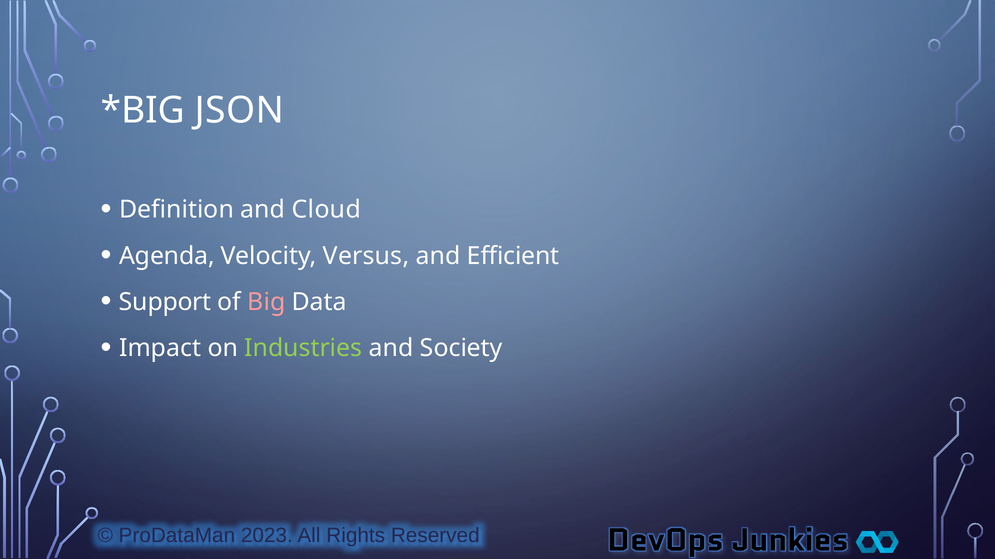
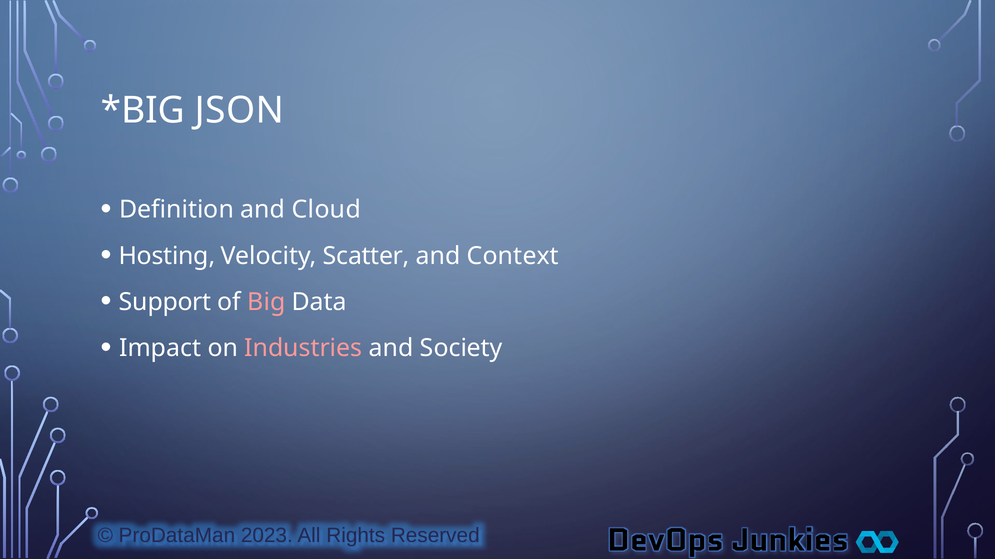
Agenda: Agenda -> Hosting
Versus: Versus -> Scatter
Efficient: Efficient -> Context
Industries colour: light green -> pink
